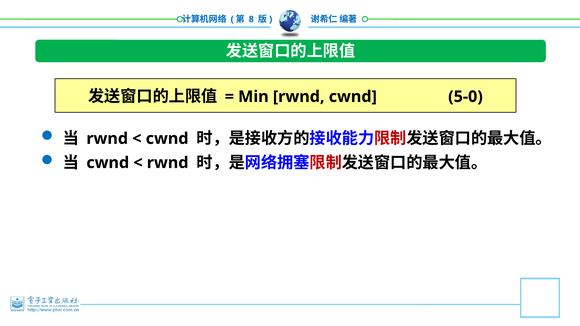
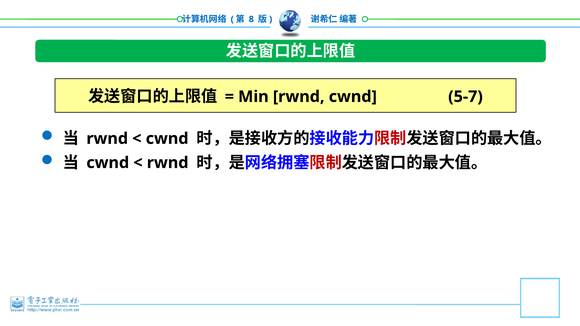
5-0: 5-0 -> 5-7
